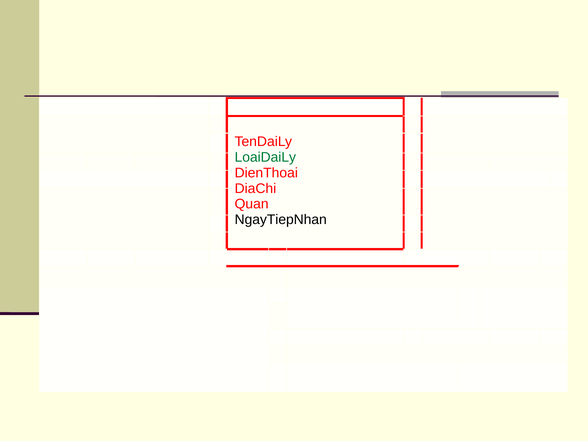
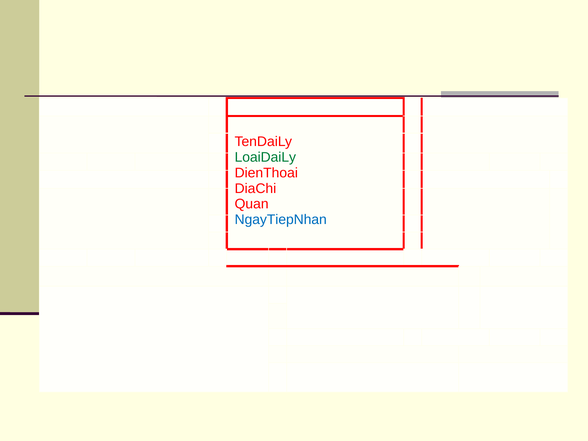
NgayTiepNhan colour: black -> blue
